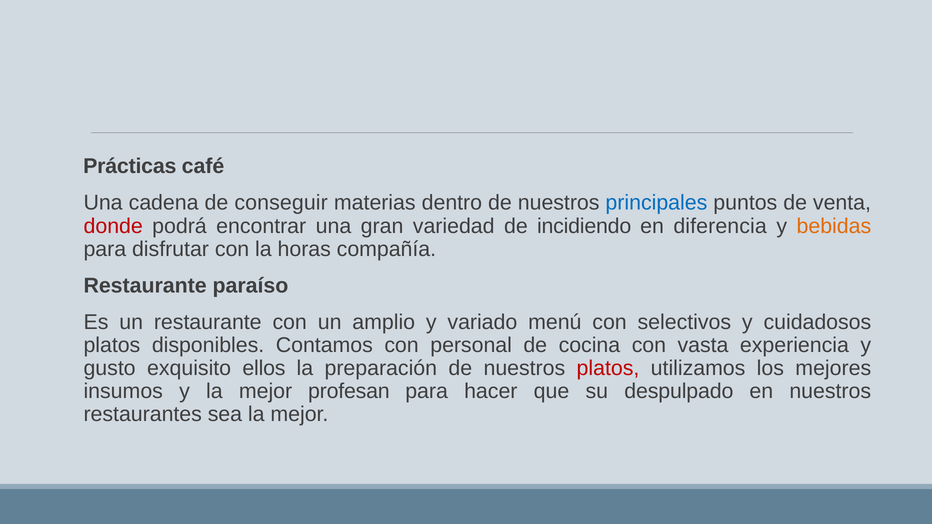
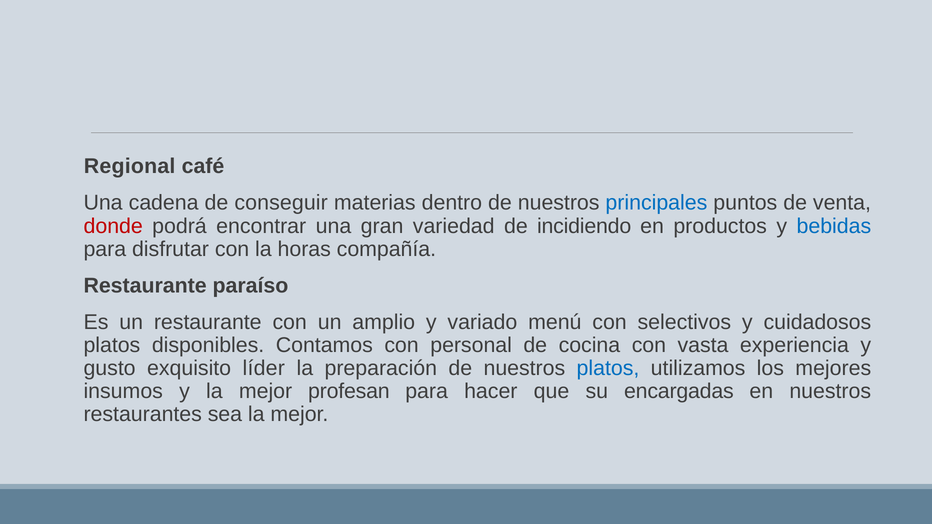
Prácticas: Prácticas -> Regional
diferencia: diferencia -> productos
bebidas colour: orange -> blue
ellos: ellos -> líder
platos at (608, 368) colour: red -> blue
despulpado: despulpado -> encargadas
